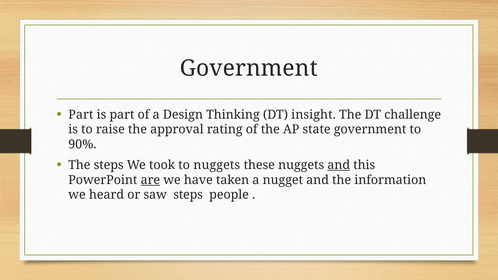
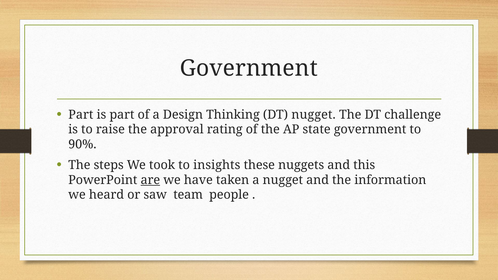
DT insight: insight -> nugget
to nuggets: nuggets -> insights
and at (339, 165) underline: present -> none
saw steps: steps -> team
